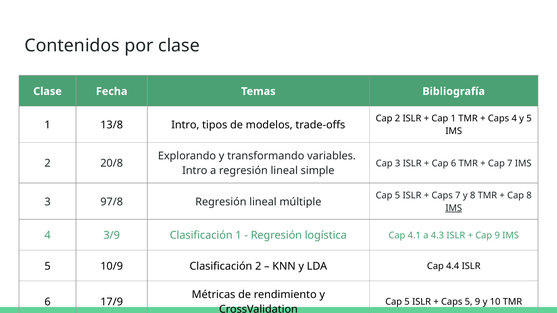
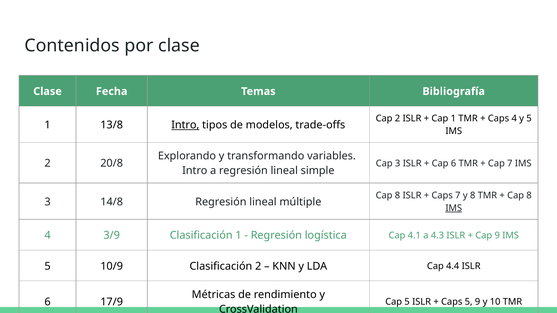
Intro at (185, 125) underline: none -> present
5 at (397, 196): 5 -> 8
97/8: 97/8 -> 14/8
